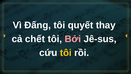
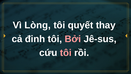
Đấng: Đấng -> Lòng
chết: chết -> đinh
tôi at (66, 53) colour: yellow -> pink
